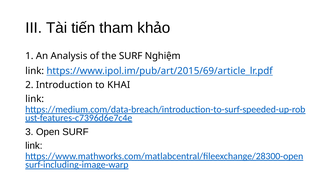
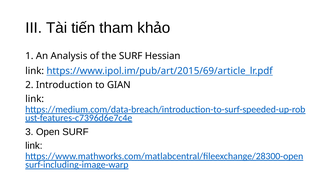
Nghiệm: Nghiệm -> Hessian
KHAI: KHAI -> GIAN
